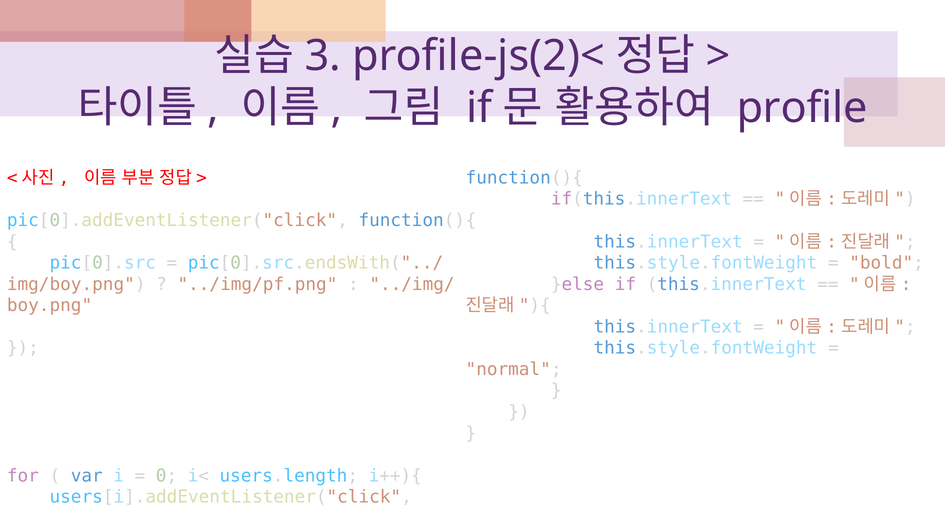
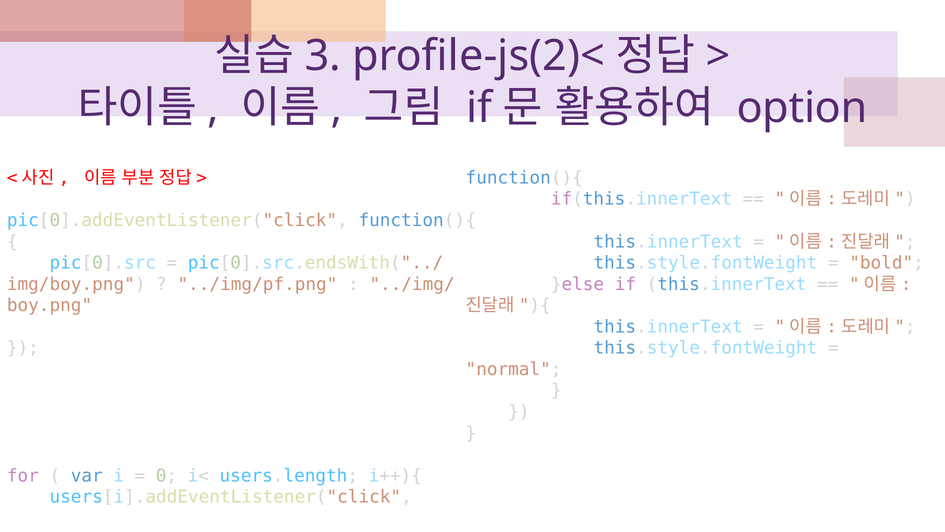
profile: profile -> option
